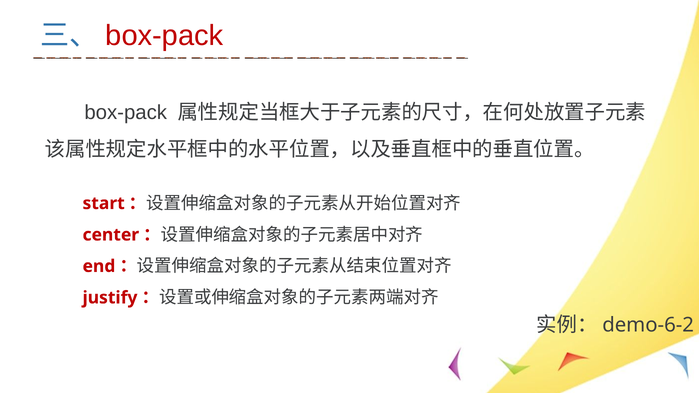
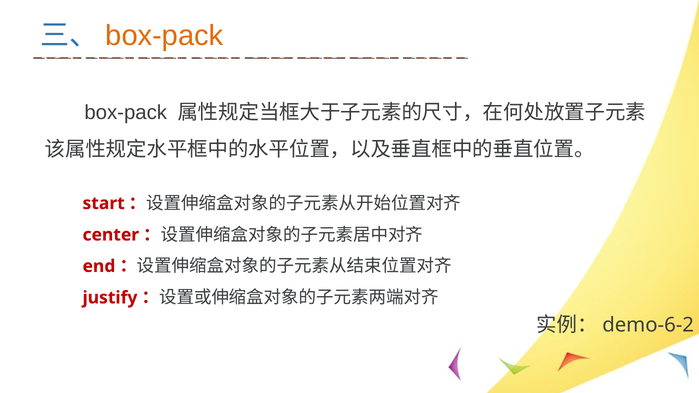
box-pack at (164, 36) colour: red -> orange
